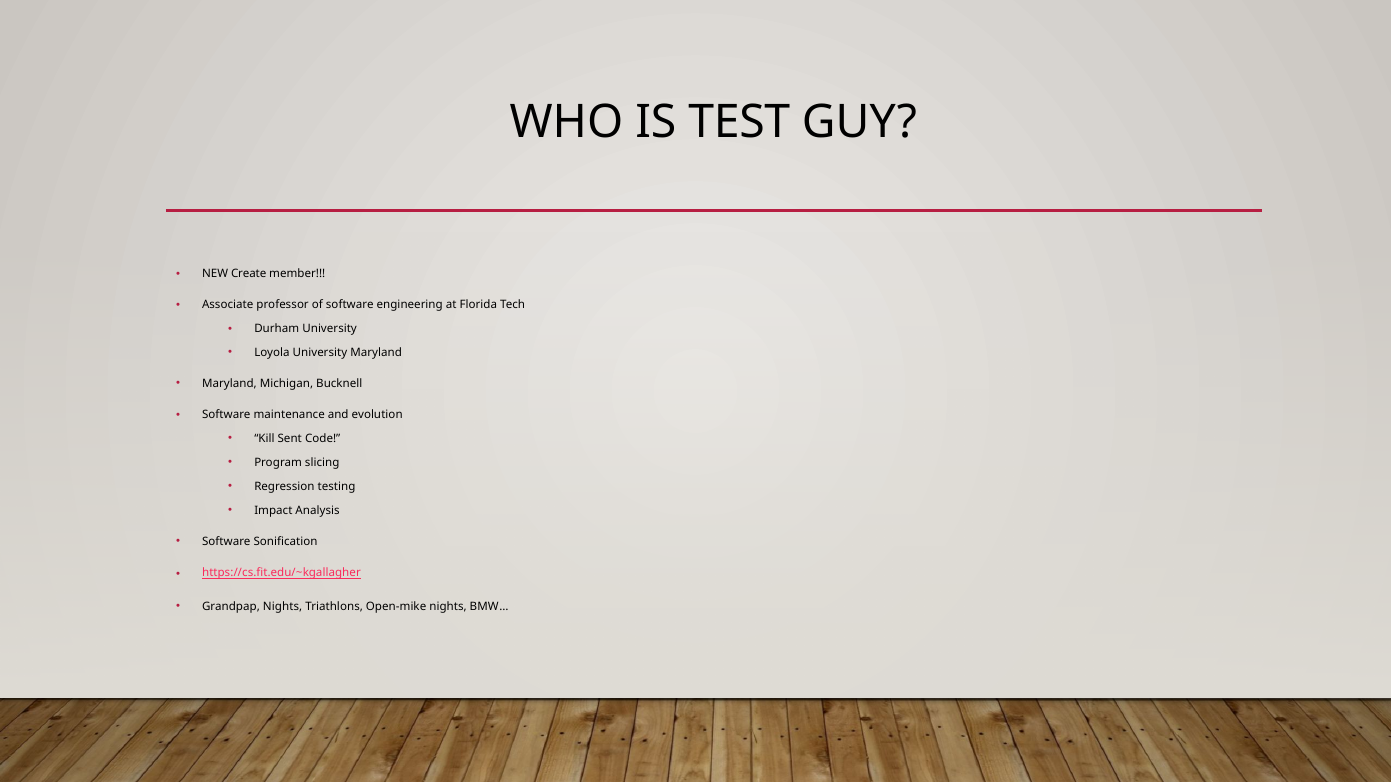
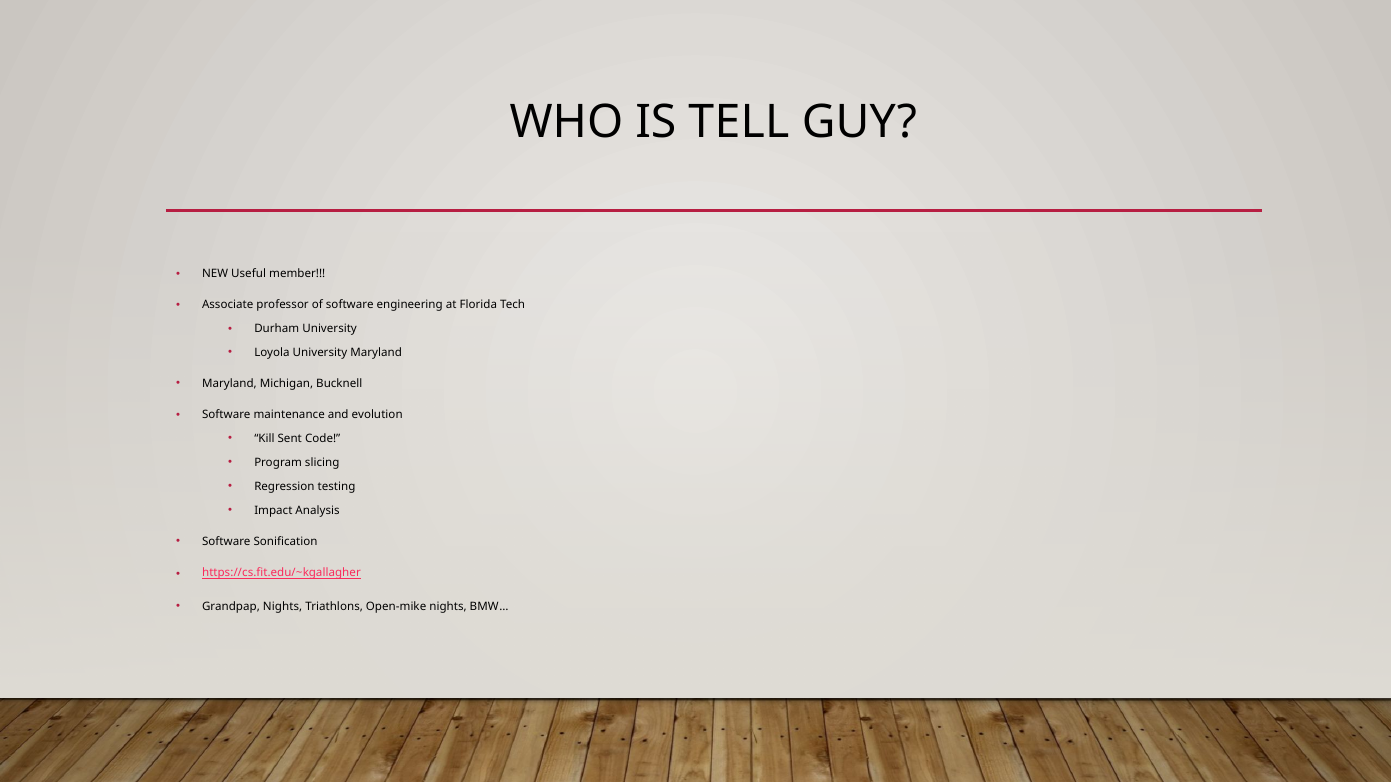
TEST: TEST -> TELL
Create: Create -> Useful
